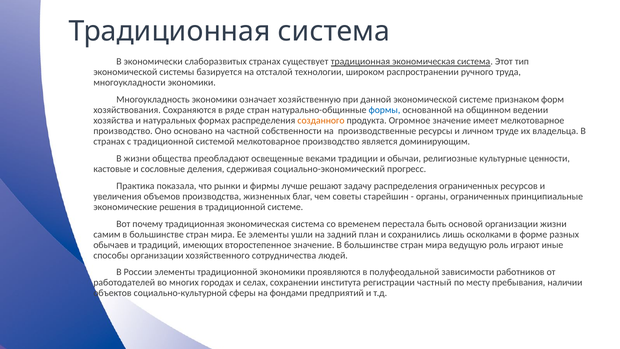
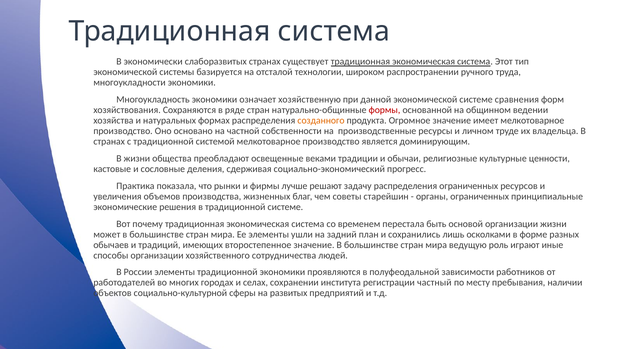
признаком: признаком -> сравнения
формы colour: blue -> red
самим: самим -> может
фондами: фондами -> развитых
